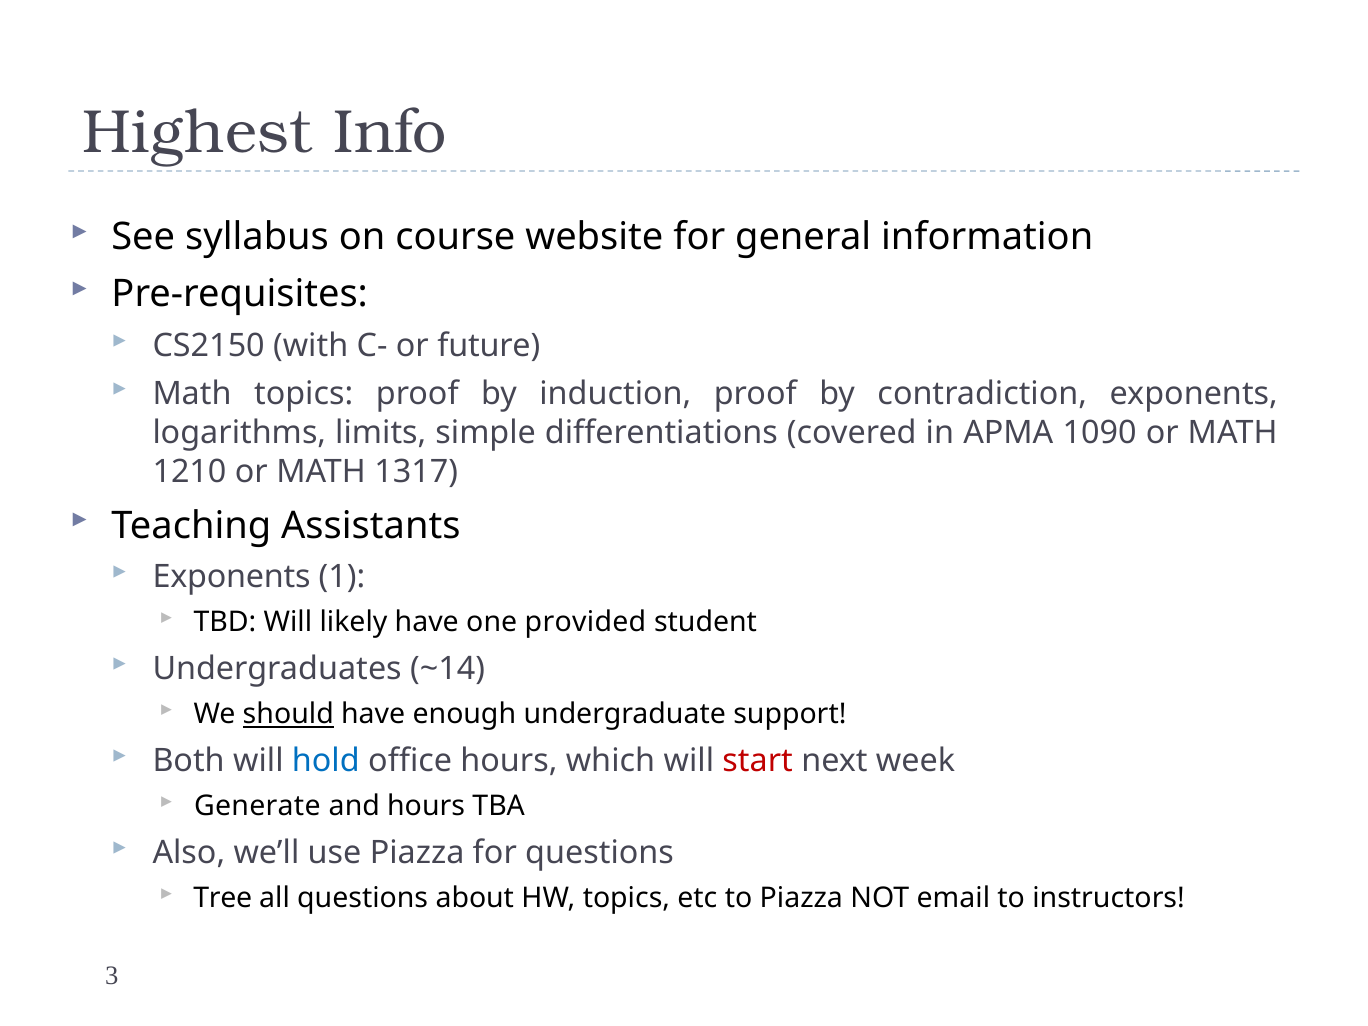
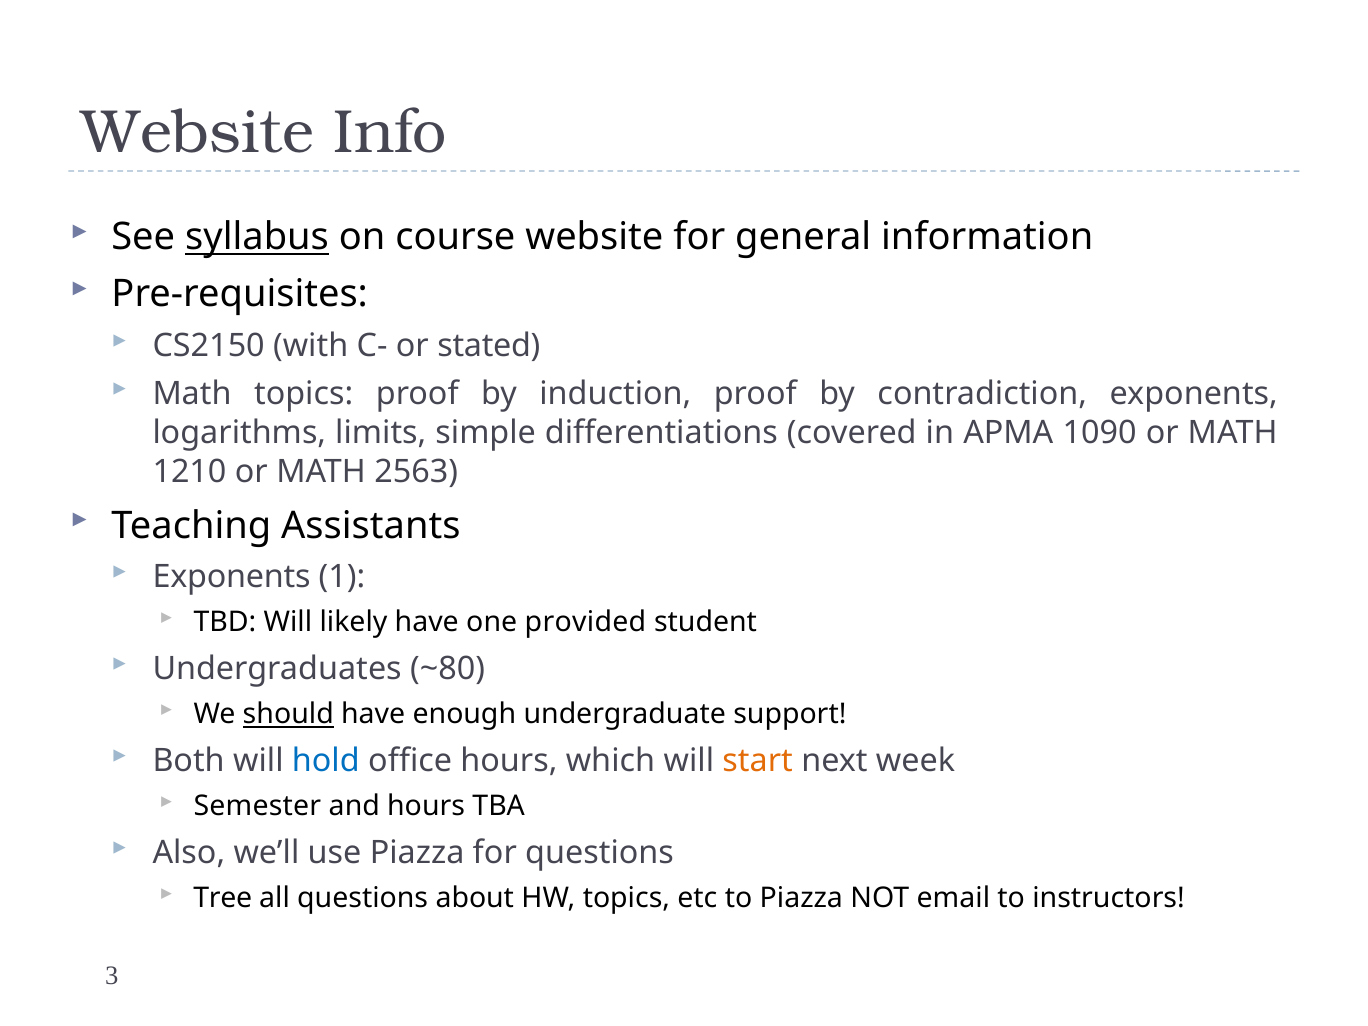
Highest at (198, 132): Highest -> Website
syllabus underline: none -> present
future: future -> stated
1317: 1317 -> 2563
~14: ~14 -> ~80
start colour: red -> orange
Generate: Generate -> Semester
